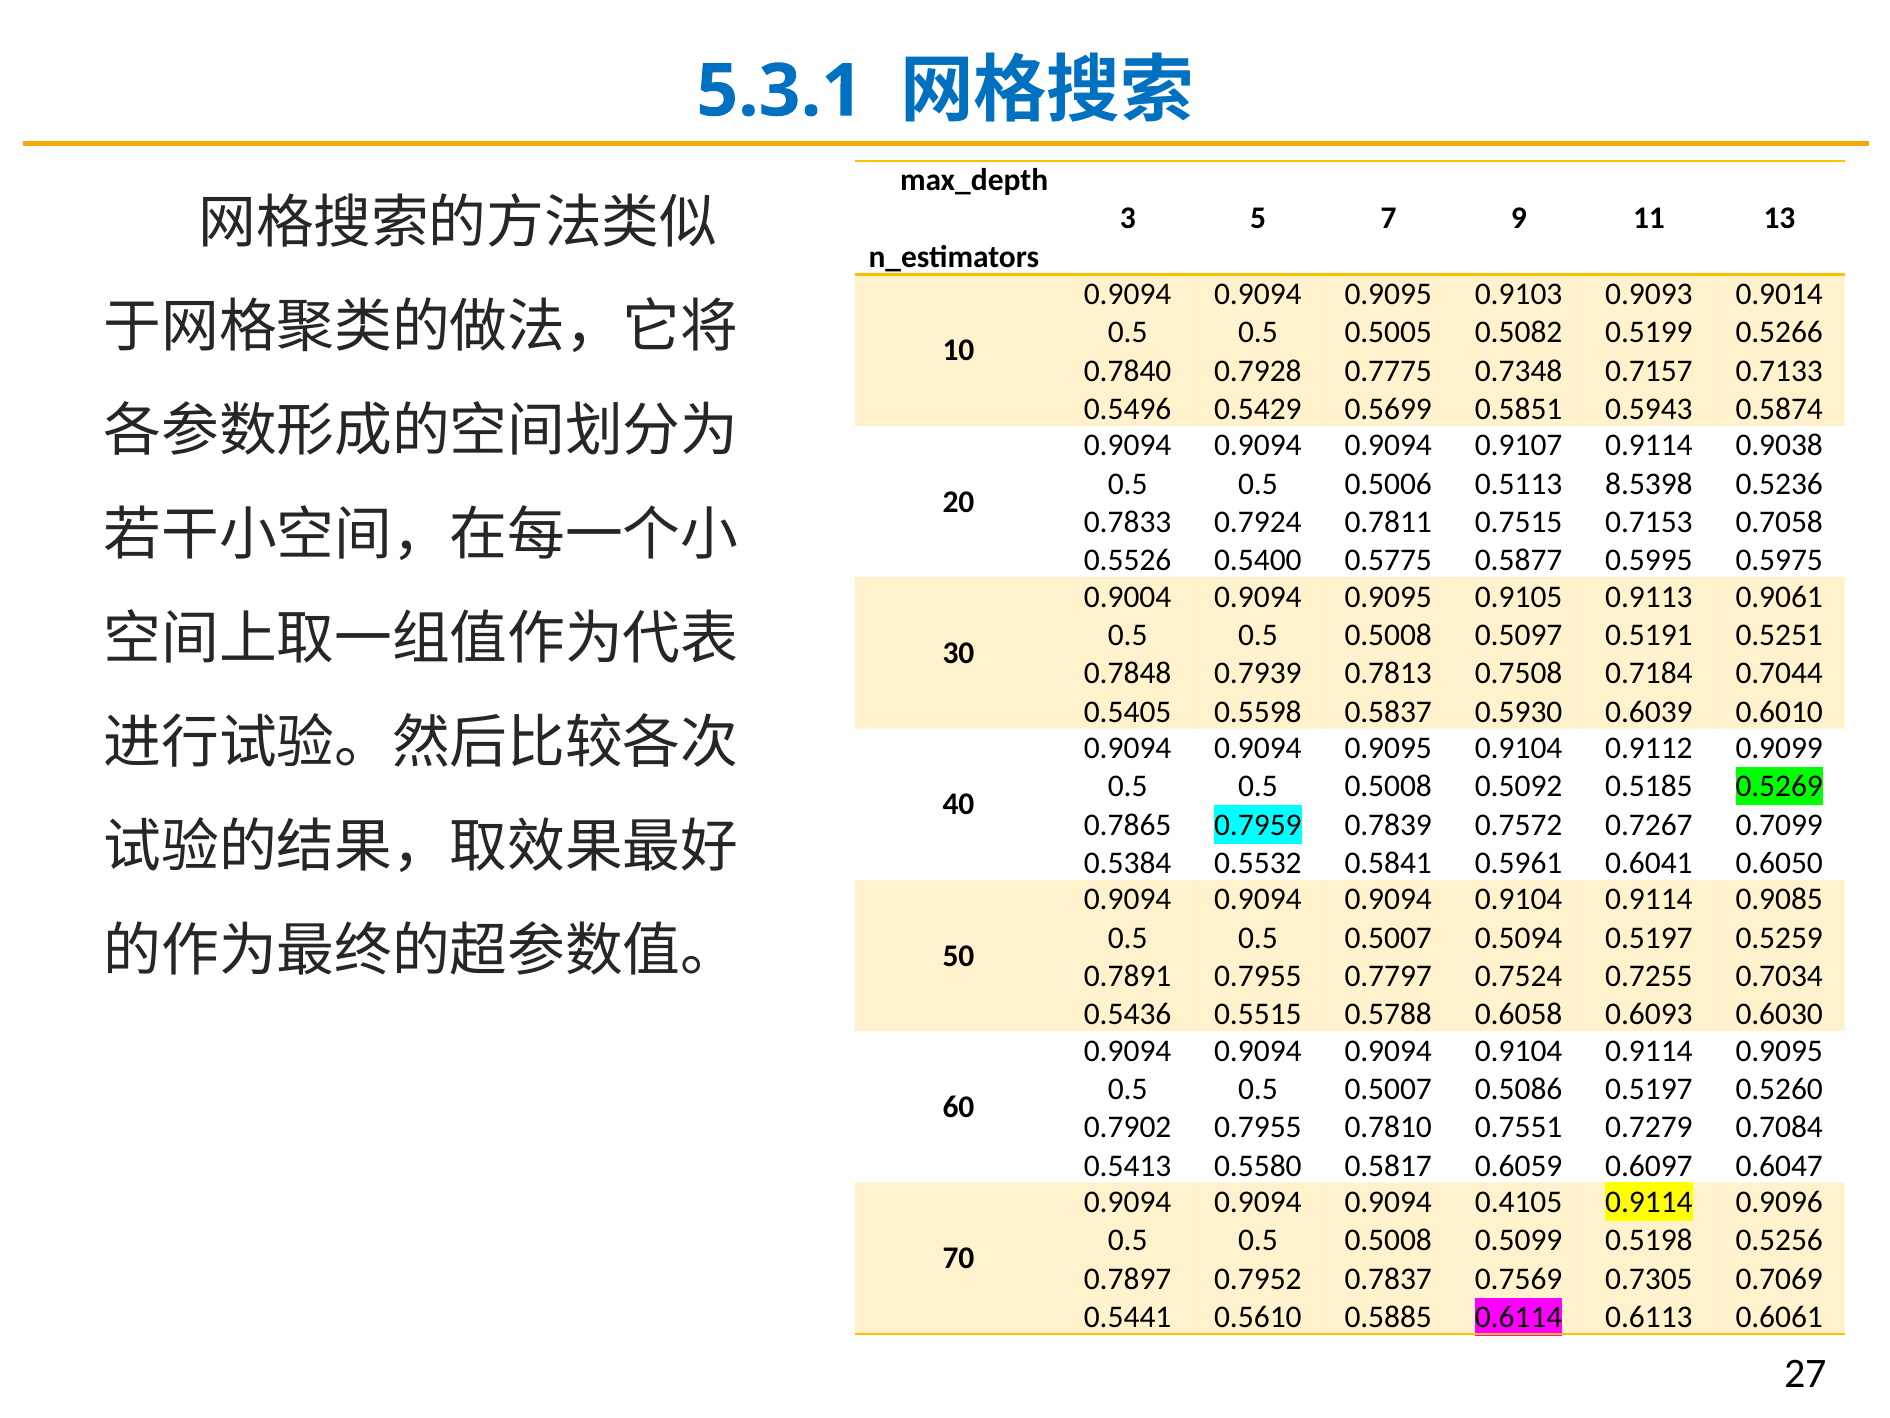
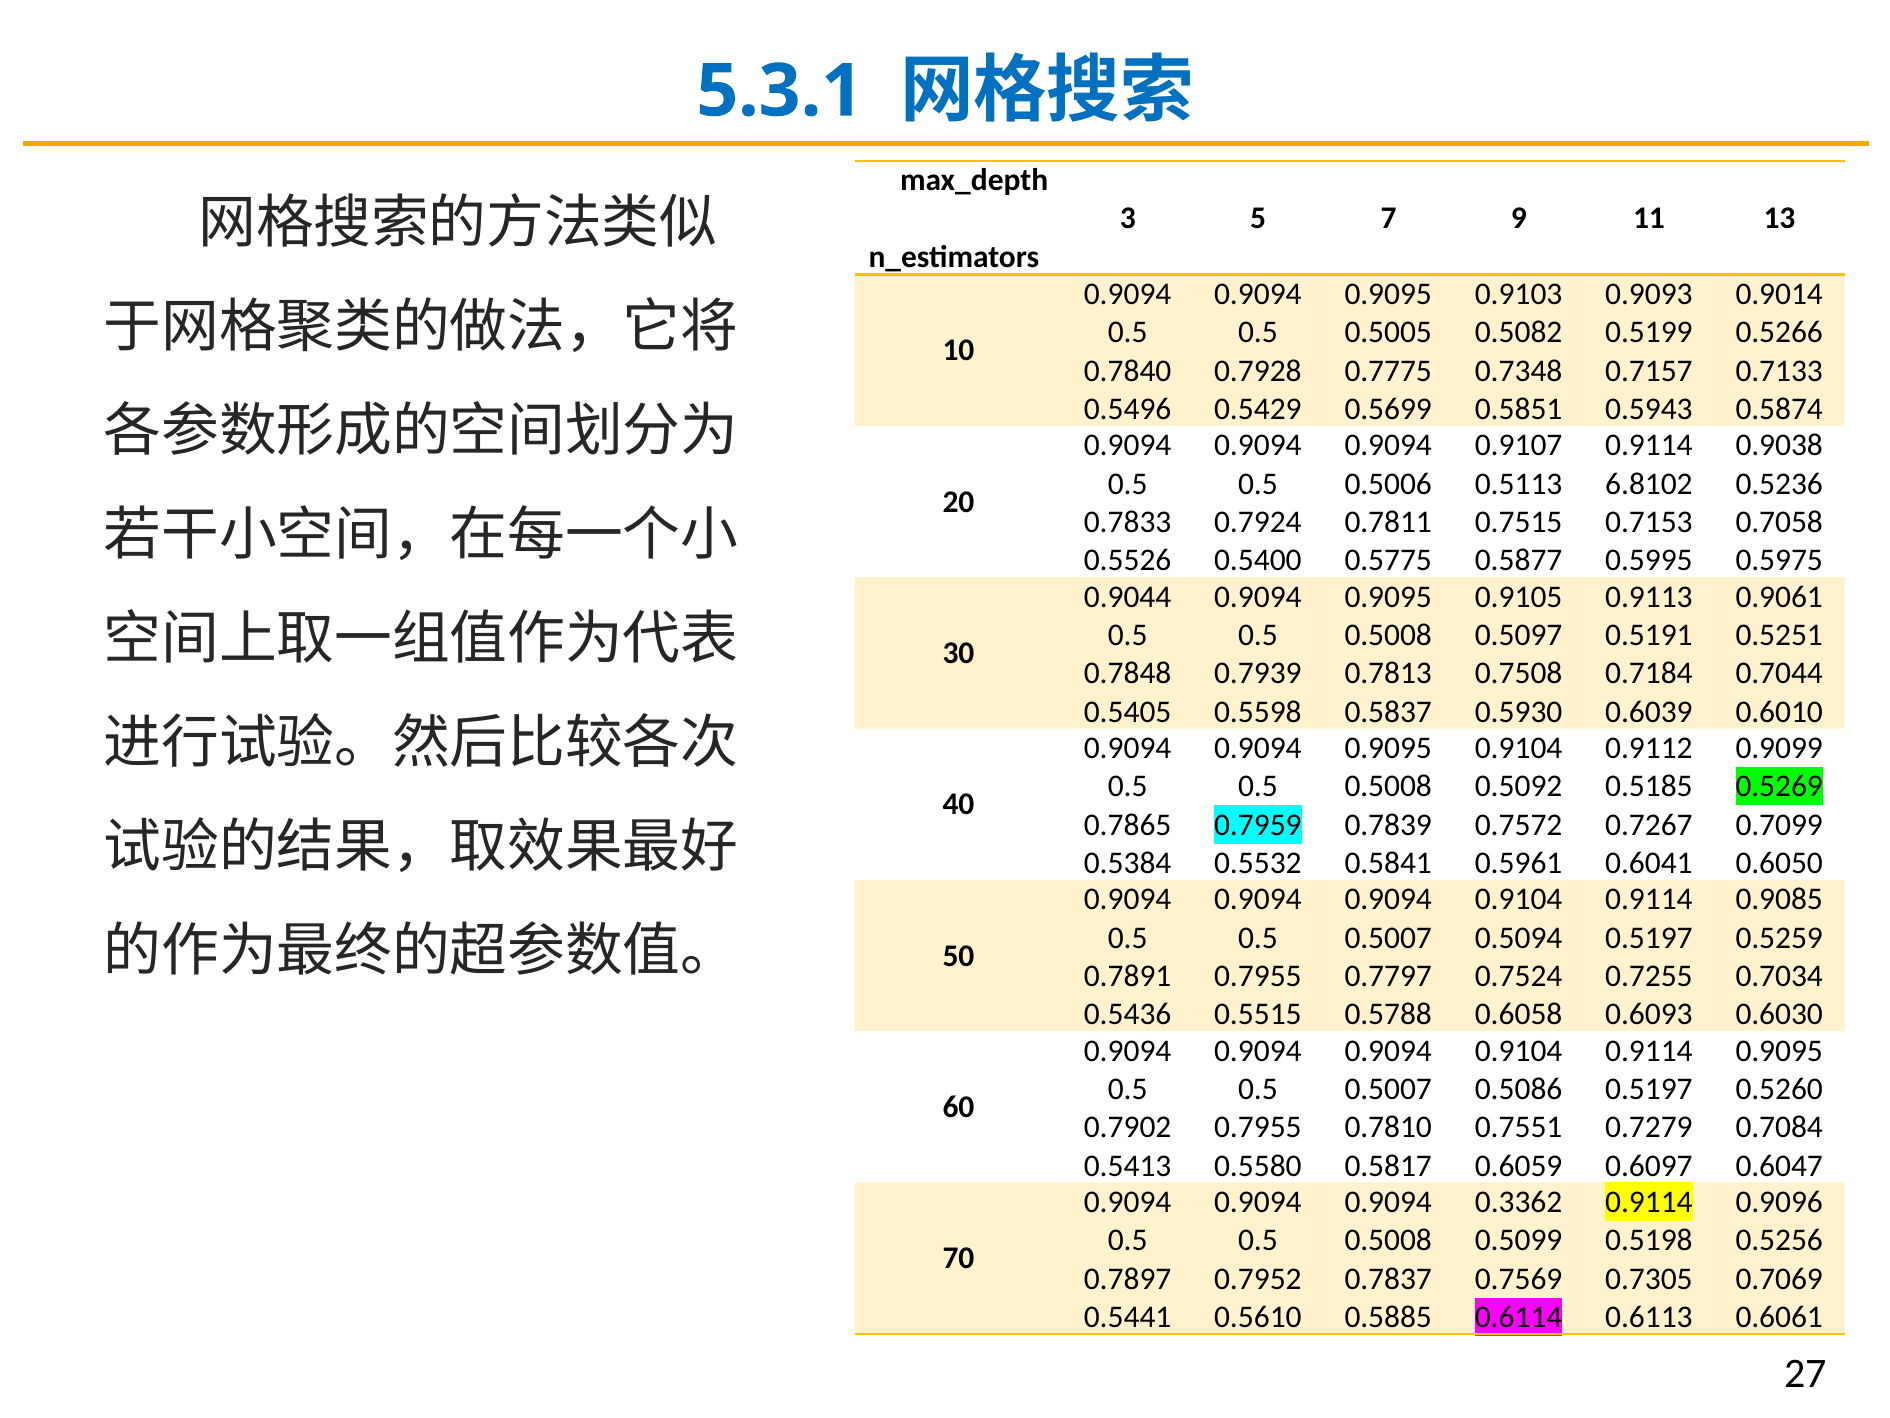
8.5398: 8.5398 -> 6.8102
0.9004: 0.9004 -> 0.9044
0.4105: 0.4105 -> 0.3362
